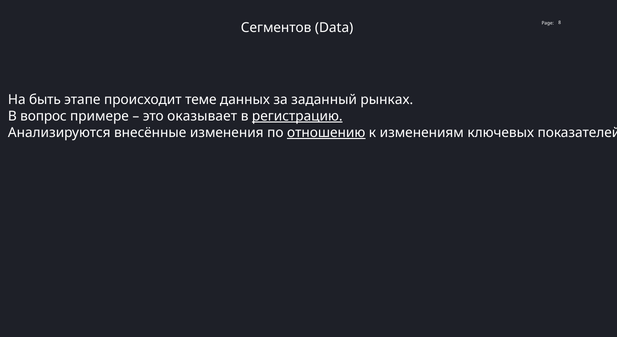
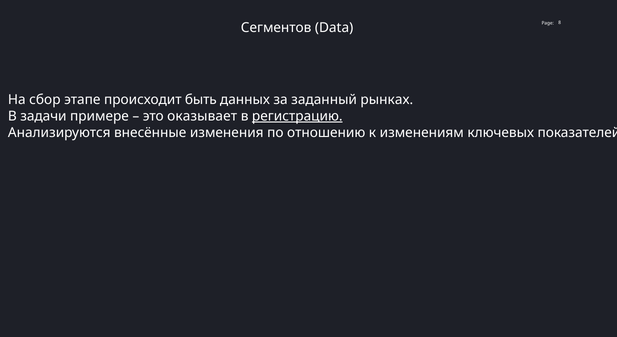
быть: быть -> сбор
теме: теме -> быть
вопрос: вопрос -> задачи
отношению underline: present -> none
